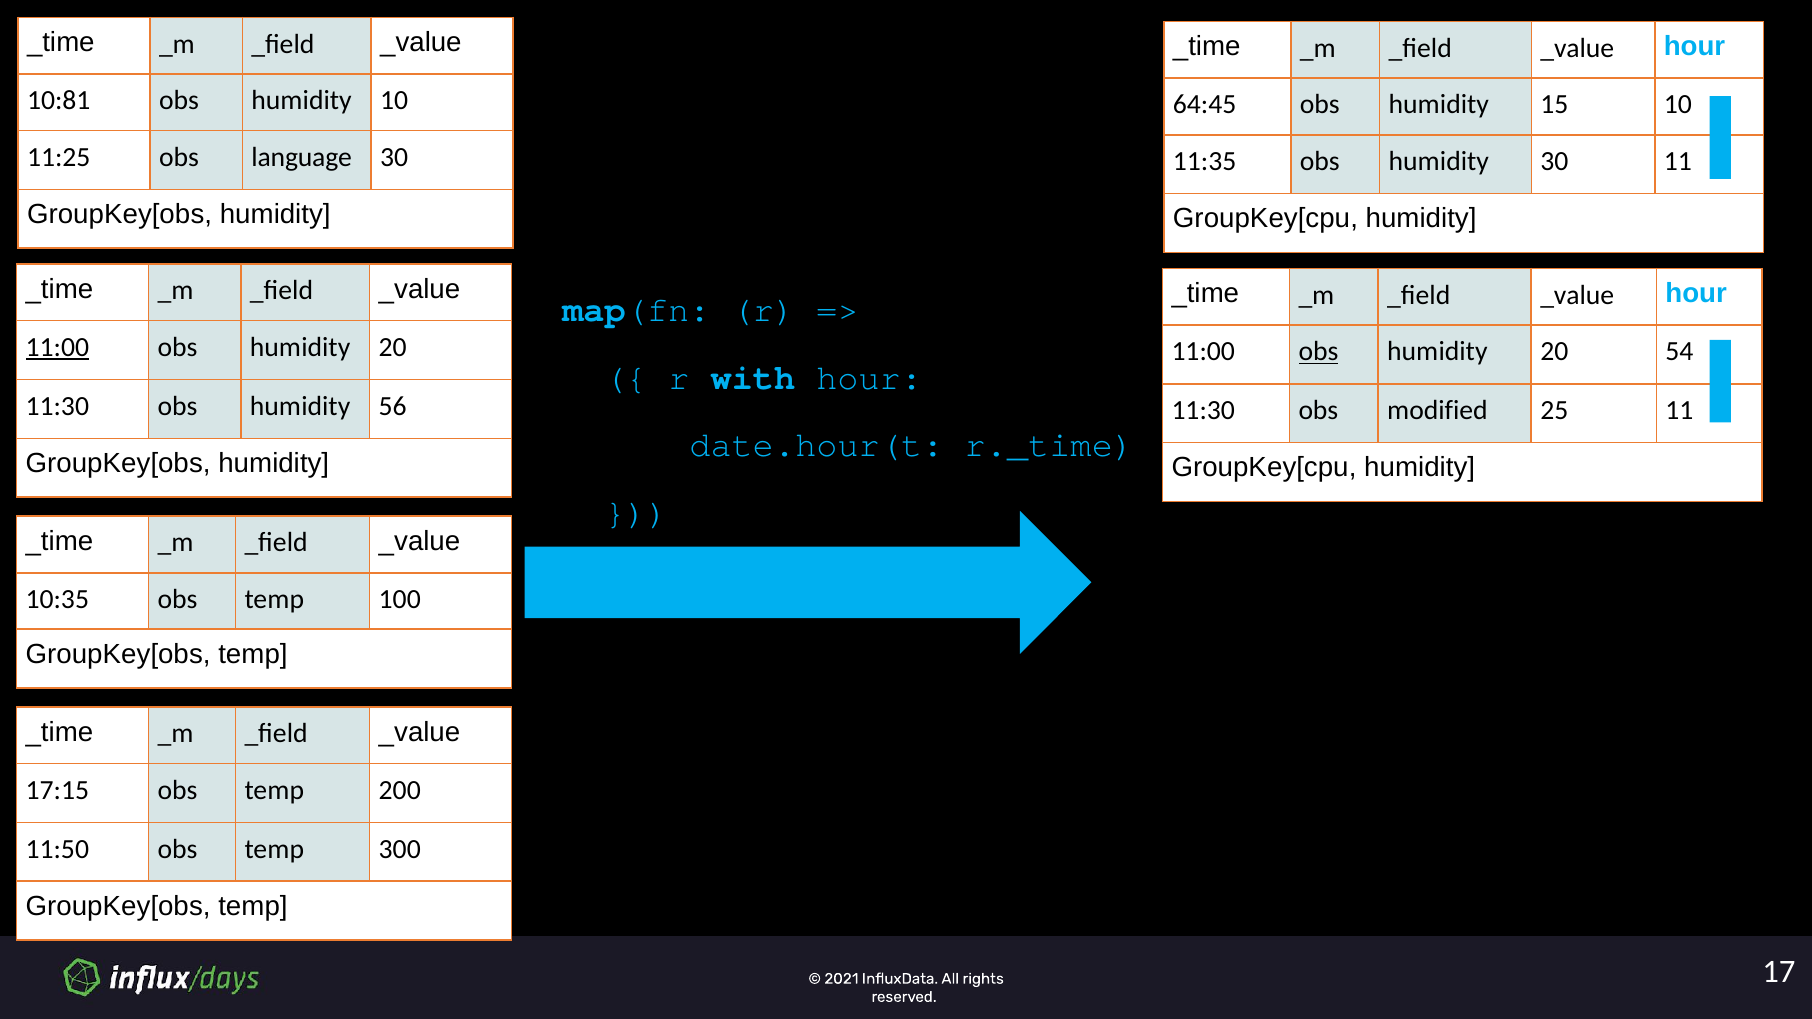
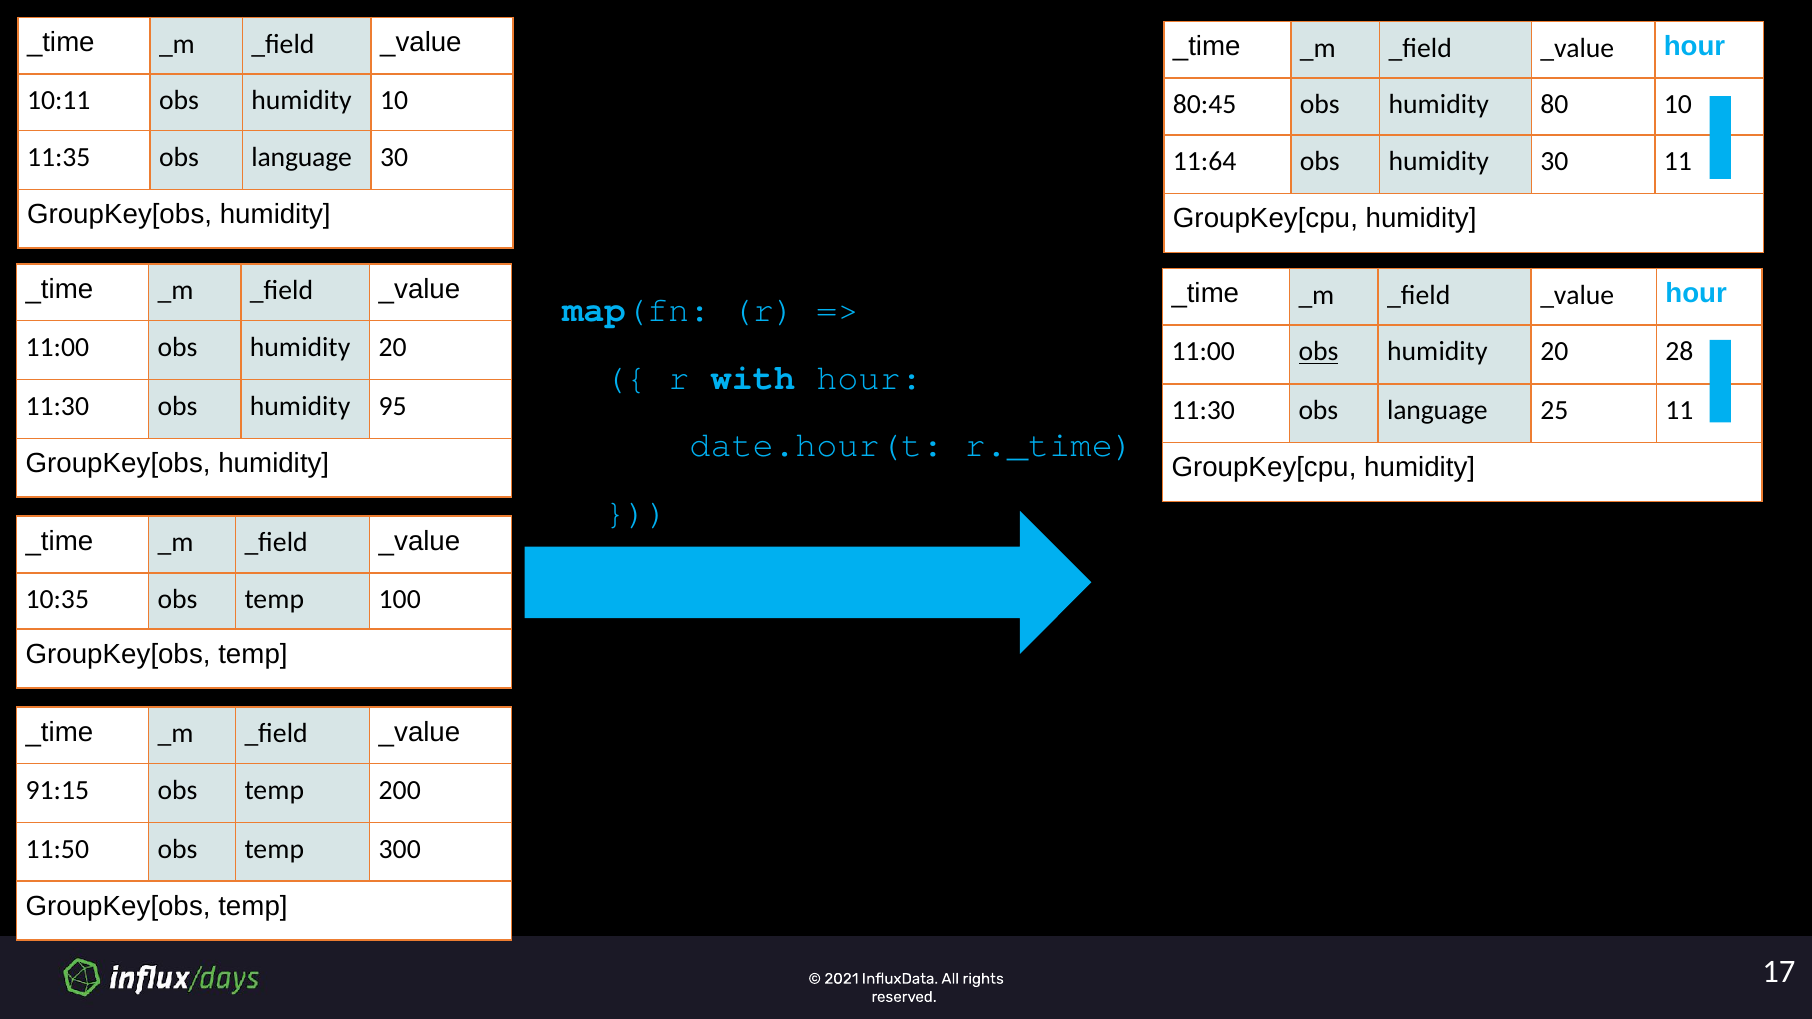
10:81: 10:81 -> 10:11
64:45: 64:45 -> 80:45
15: 15 -> 80
11:25: 11:25 -> 11:35
11:35: 11:35 -> 11:64
11:00 at (57, 347) underline: present -> none
54: 54 -> 28
56: 56 -> 95
11:30 obs modified: modified -> language
17:15: 17:15 -> 91:15
